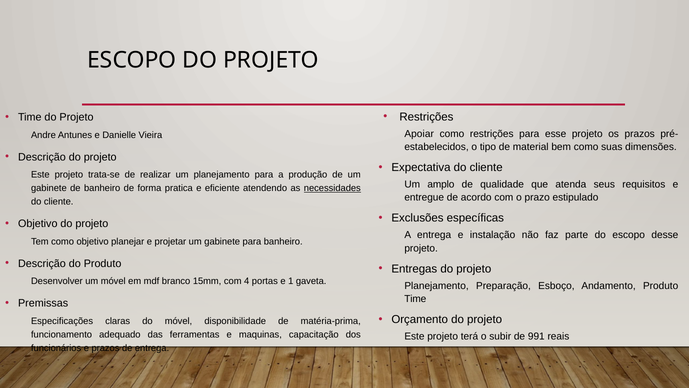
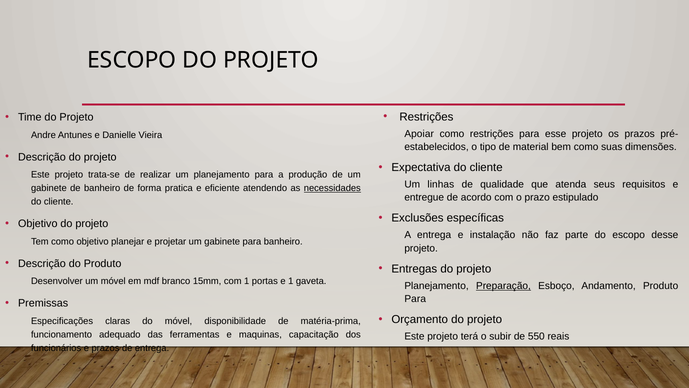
amplo: amplo -> linhas
com 4: 4 -> 1
Preparação underline: none -> present
Time at (415, 298): Time -> Para
991: 991 -> 550
